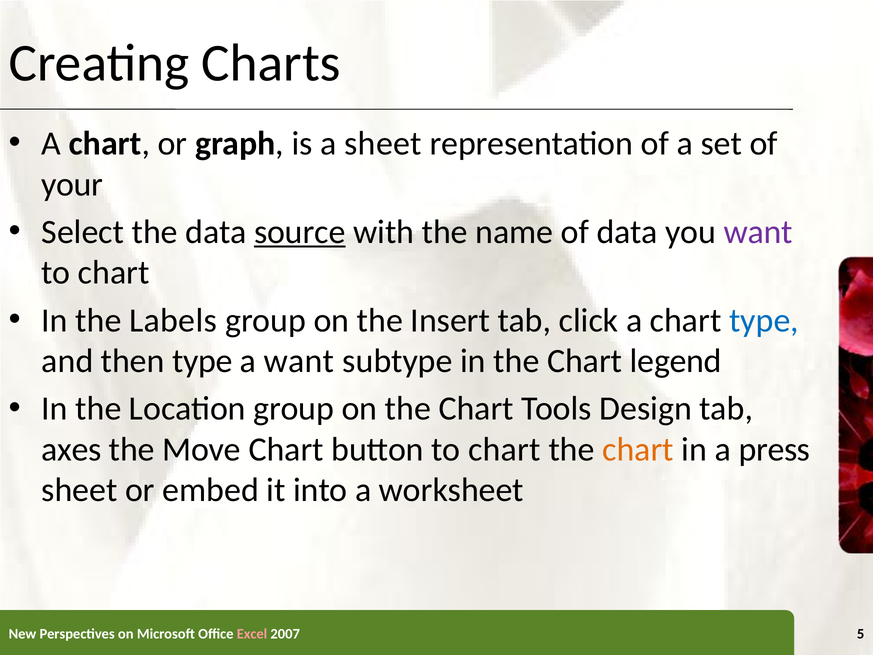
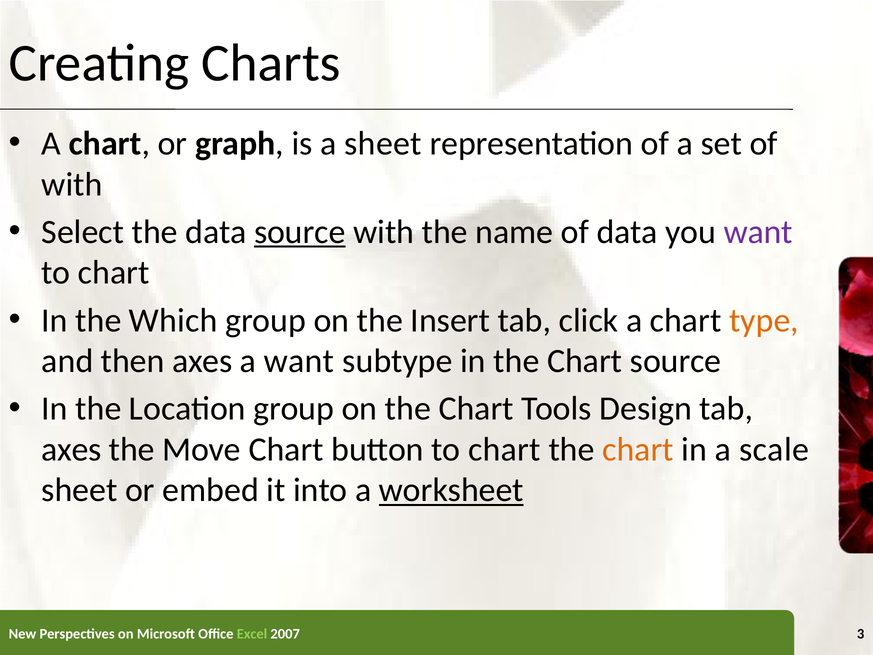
your at (72, 184): your -> with
Labels: Labels -> Which
type at (764, 320) colour: blue -> orange
then type: type -> axes
Chart legend: legend -> source
press: press -> scale
worksheet underline: none -> present
Excel colour: pink -> light green
5: 5 -> 3
